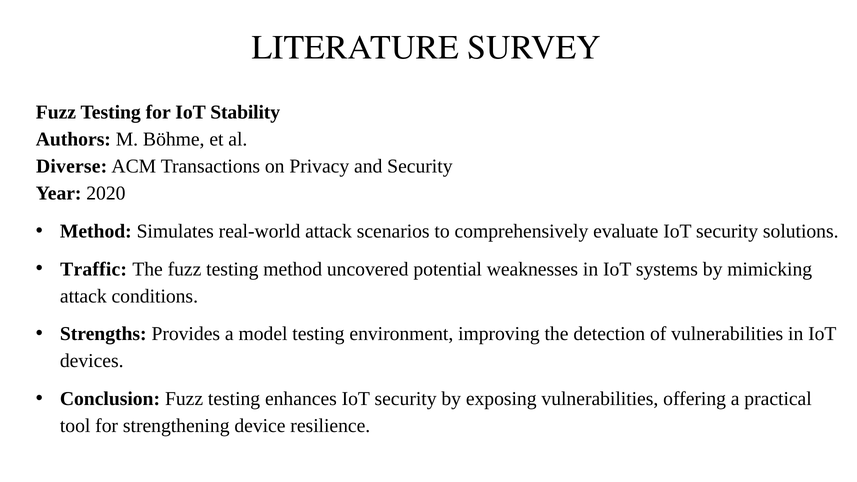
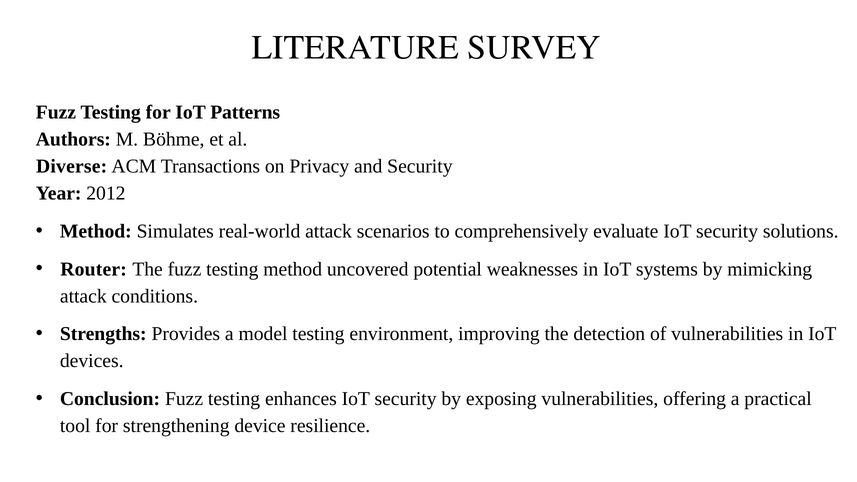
Stability: Stability -> Patterns
2020: 2020 -> 2012
Traffic: Traffic -> Router
